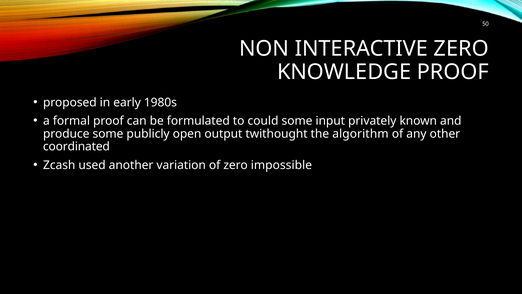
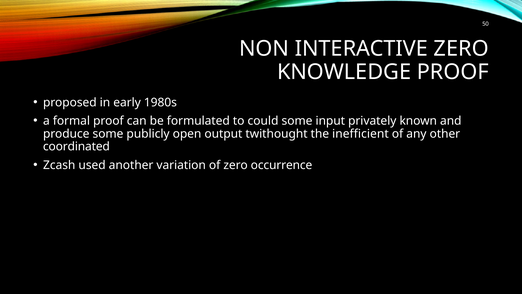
algorithm: algorithm -> inefficient
impossible: impossible -> occurrence
